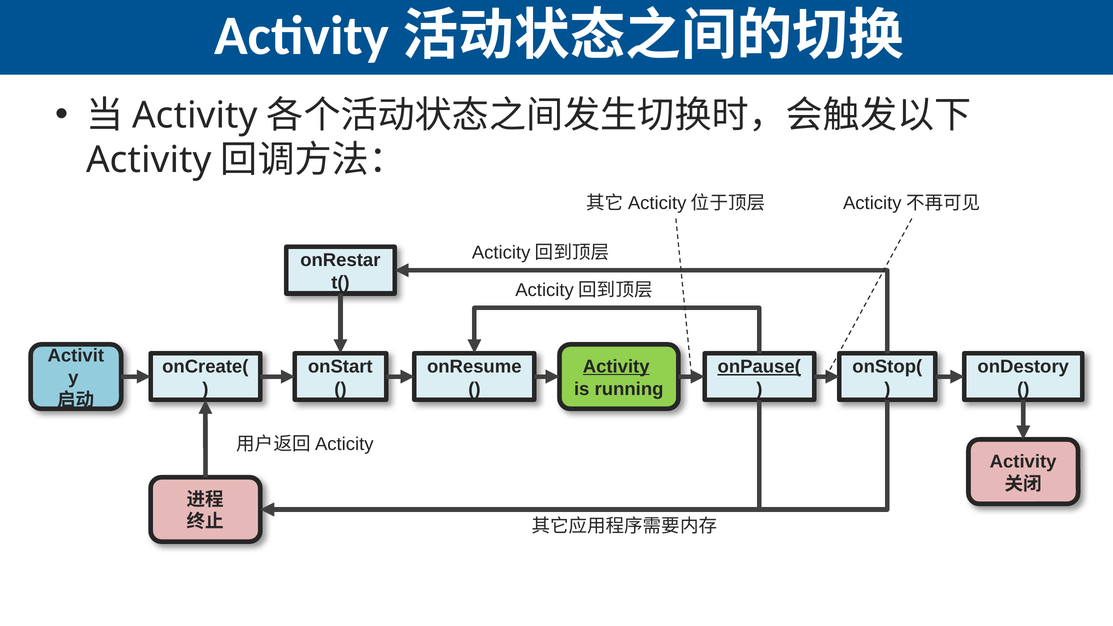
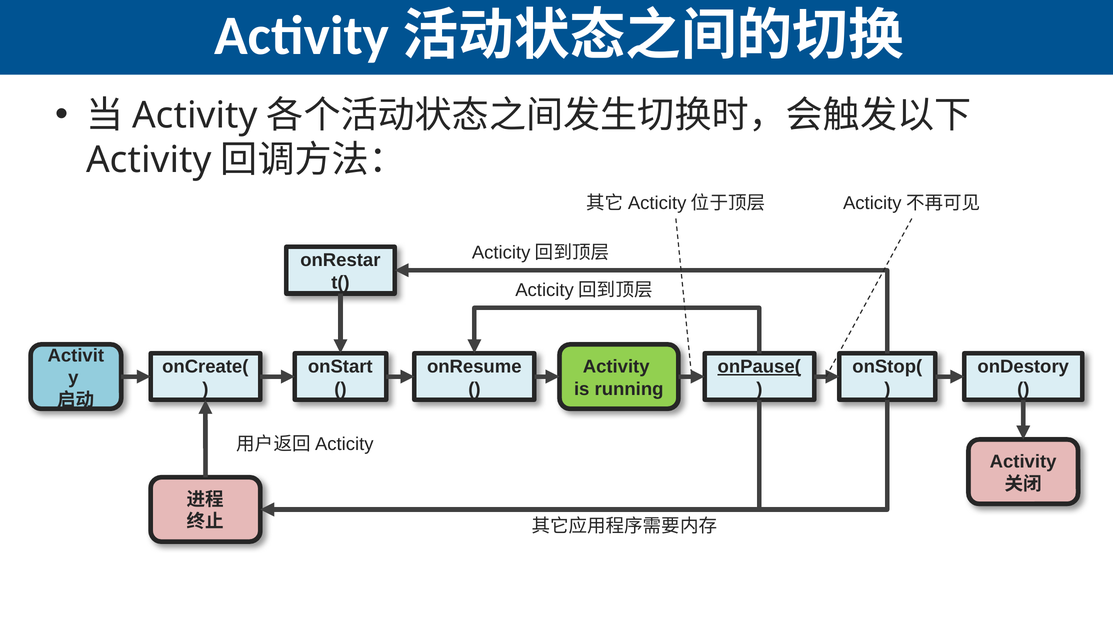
Activity at (616, 367) underline: present -> none
